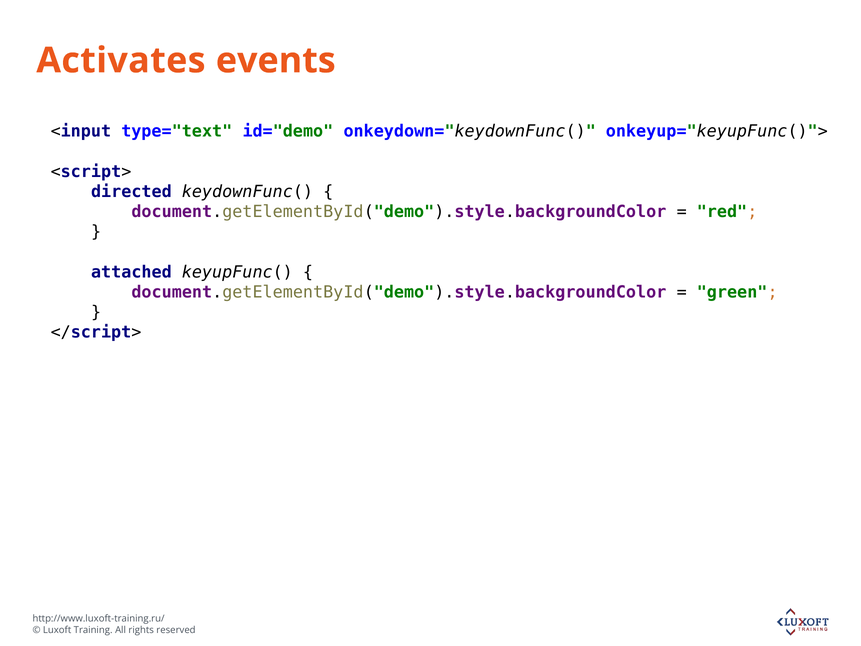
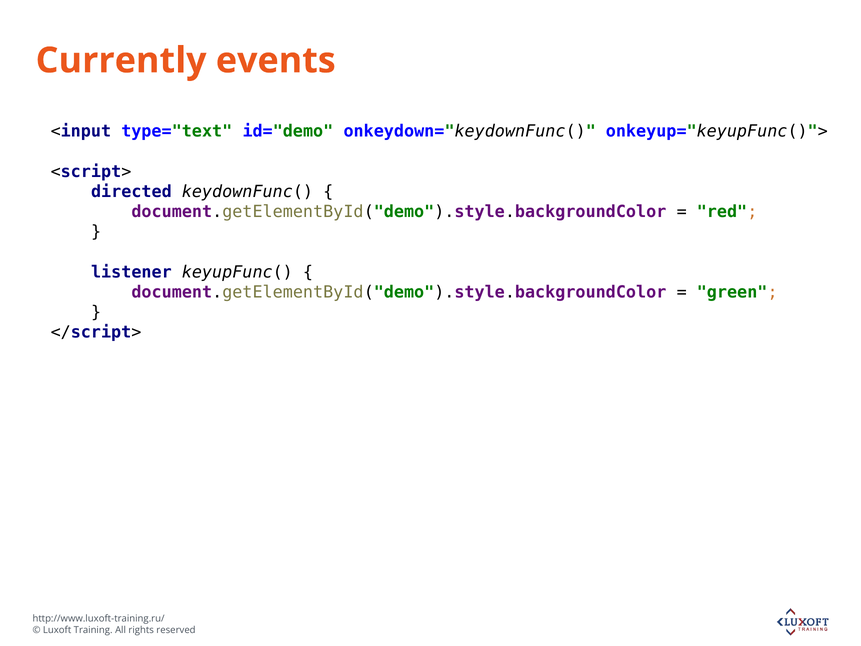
Activates: Activates -> Currently
attached: attached -> listener
